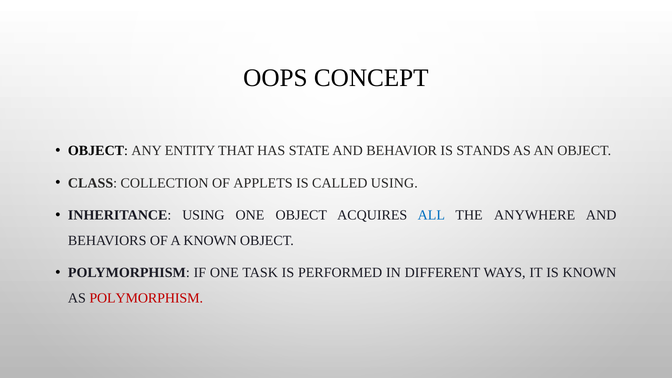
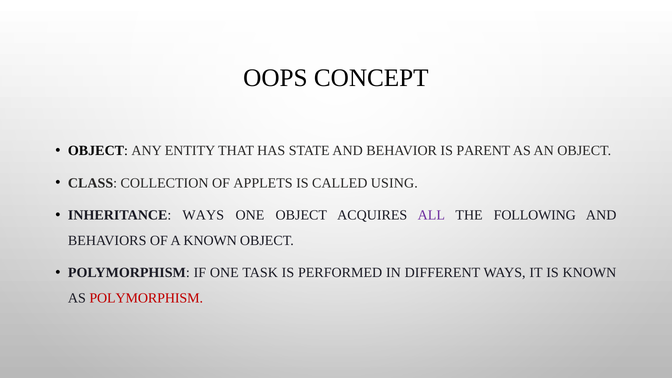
STANDS: STANDS -> PARENT
INHERITANCE USING: USING -> WAYS
ALL colour: blue -> purple
ANYWHERE: ANYWHERE -> FOLLOWING
